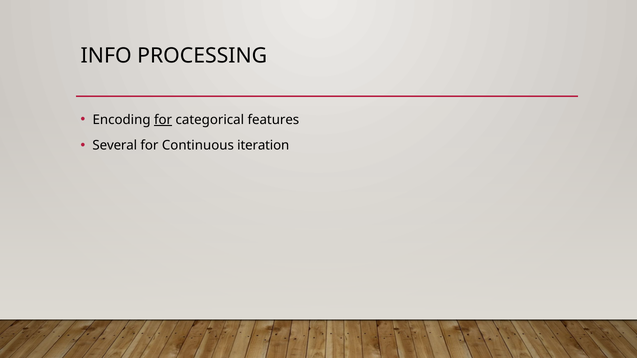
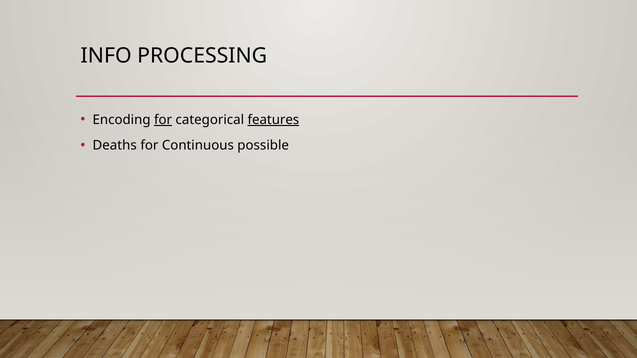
features underline: none -> present
Several: Several -> Deaths
iteration: iteration -> possible
